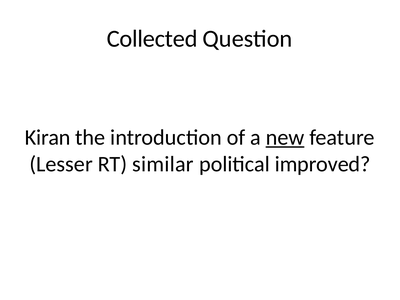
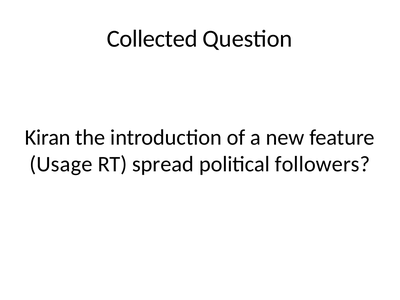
new underline: present -> none
Lesser: Lesser -> Usage
similar: similar -> spread
improved: improved -> followers
